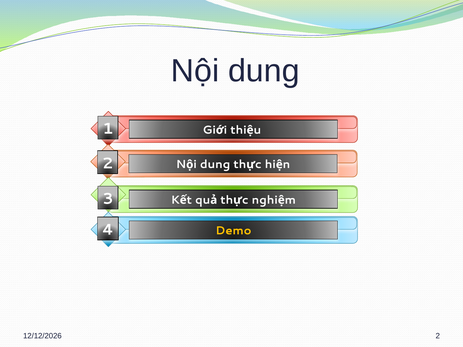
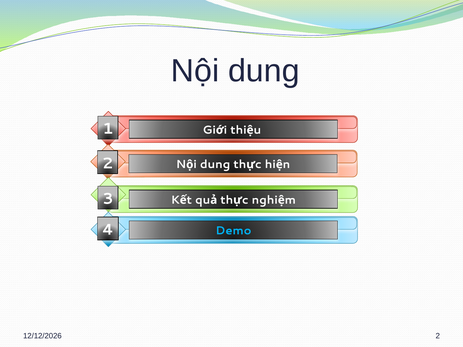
Demo colour: yellow -> light blue
